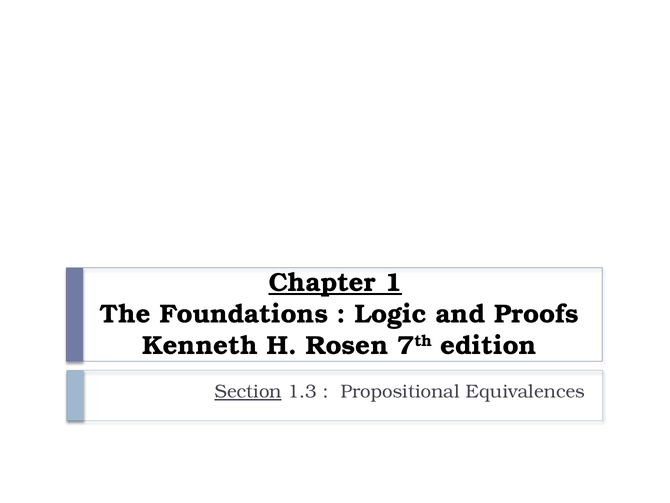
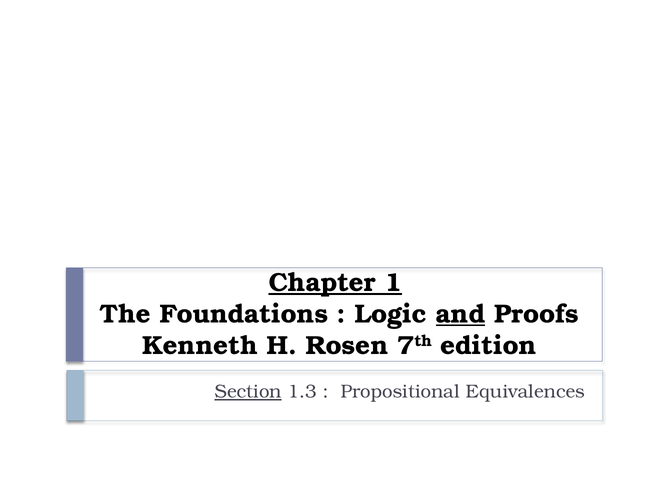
and underline: none -> present
